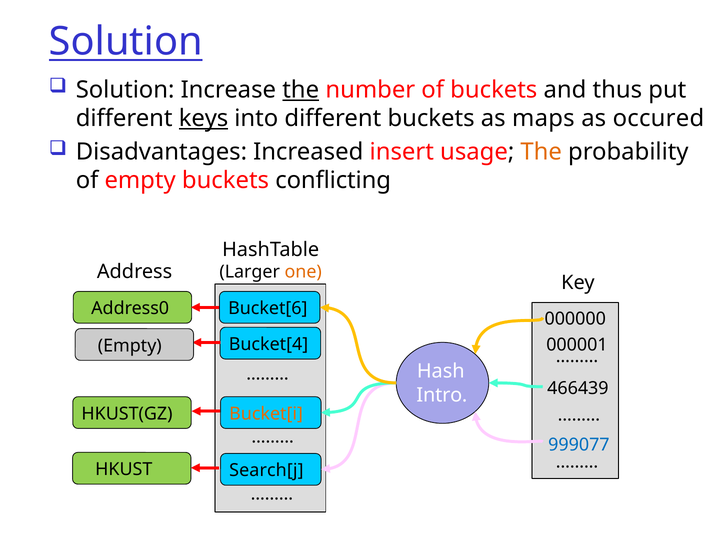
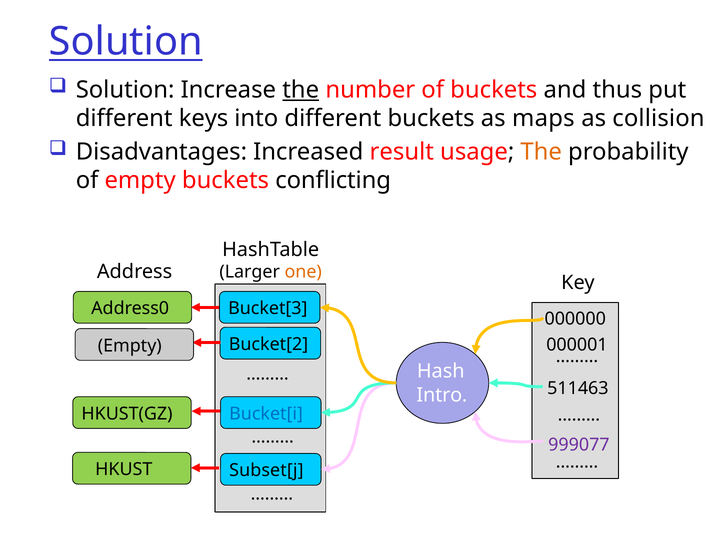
keys underline: present -> none
occured: occured -> collision
insert: insert -> result
Bucket[6: Bucket[6 -> Bucket[3
Bucket[4: Bucket[4 -> Bucket[2
466439: 466439 -> 511463
Bucket[i colour: orange -> blue
999077 colour: blue -> purple
Search[j: Search[j -> Subset[j
